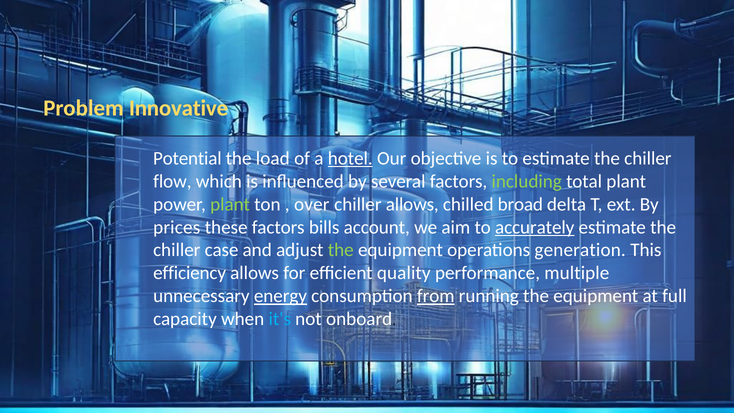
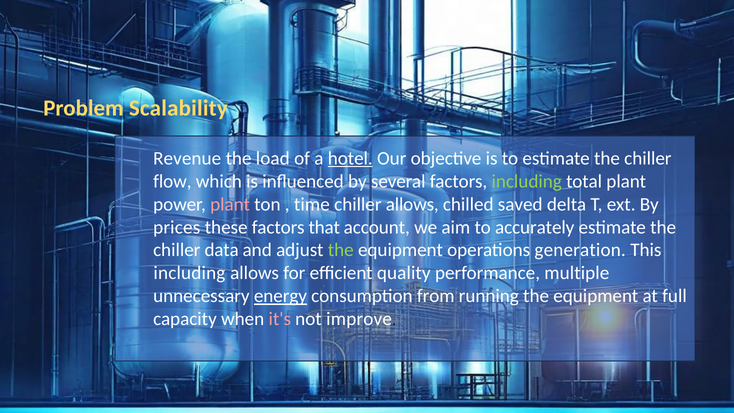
Innovative: Innovative -> Scalability
Potential: Potential -> Revenue
plant at (230, 204) colour: light green -> pink
over: over -> time
broad: broad -> saved
bills: bills -> that
accurately underline: present -> none
case: case -> data
efficiency at (190, 273): efficiency -> including
from underline: present -> none
it's colour: light blue -> pink
onboard: onboard -> improve
